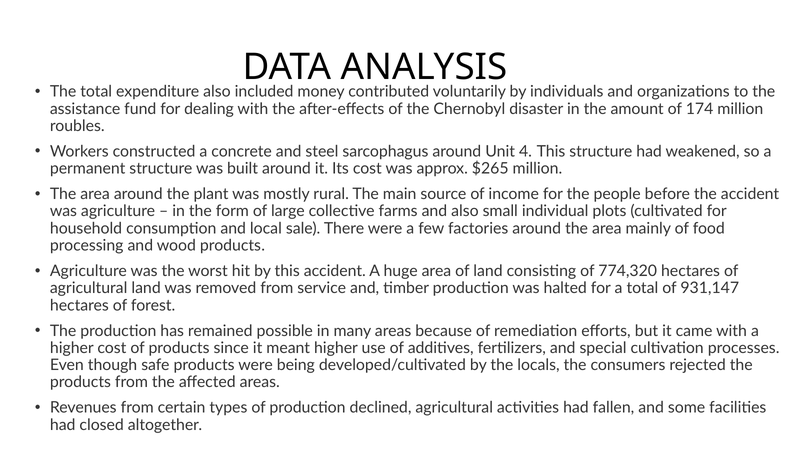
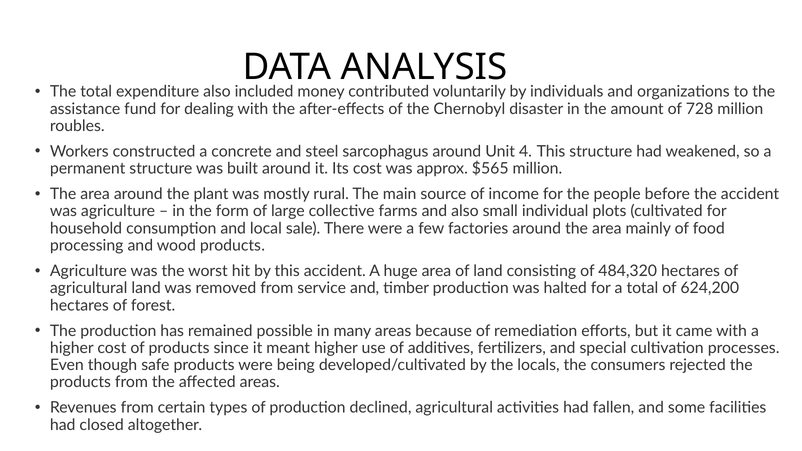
174: 174 -> 728
$265: $265 -> $565
774,320: 774,320 -> 484,320
931,147: 931,147 -> 624,200
